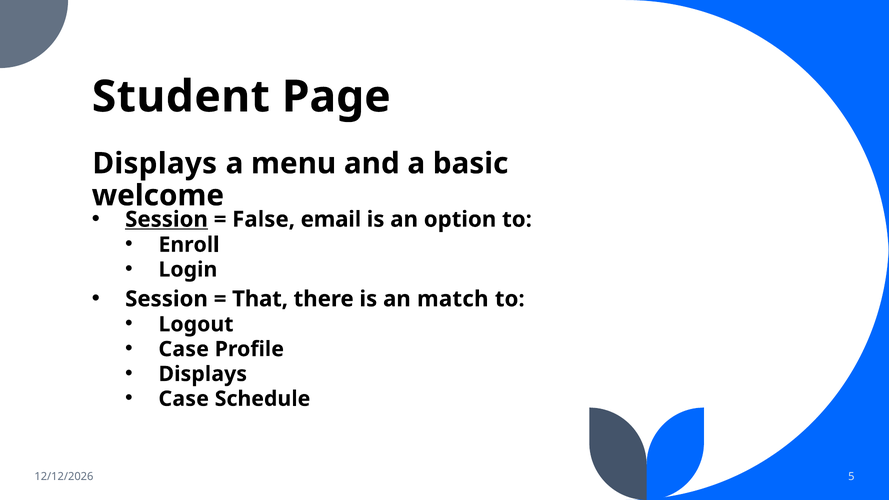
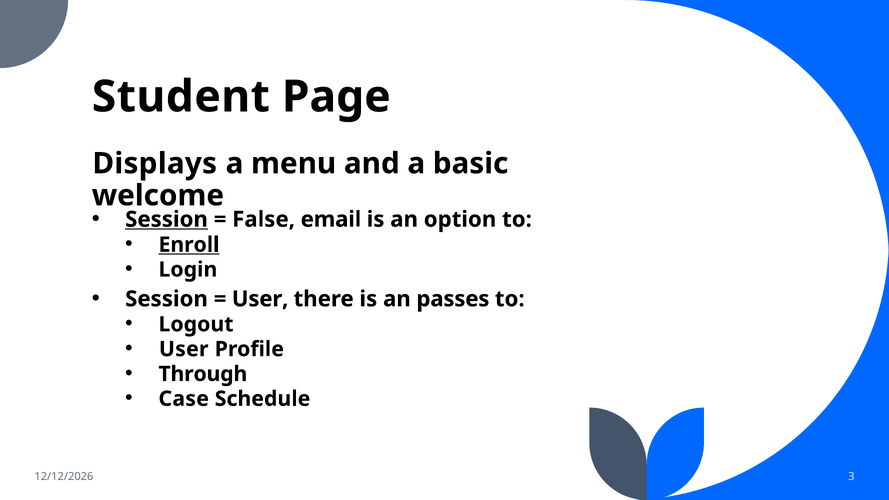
Enroll underline: none -> present
That at (260, 299): That -> User
match: match -> passes
Case at (184, 349): Case -> User
Displays at (203, 374): Displays -> Through
5: 5 -> 3
